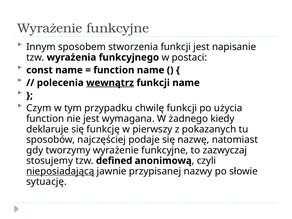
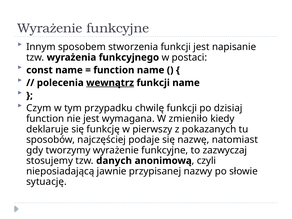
użycia: użycia -> dzisiaj
żadnego: żadnego -> zmieniło
defined: defined -> danych
nieposiadającą underline: present -> none
